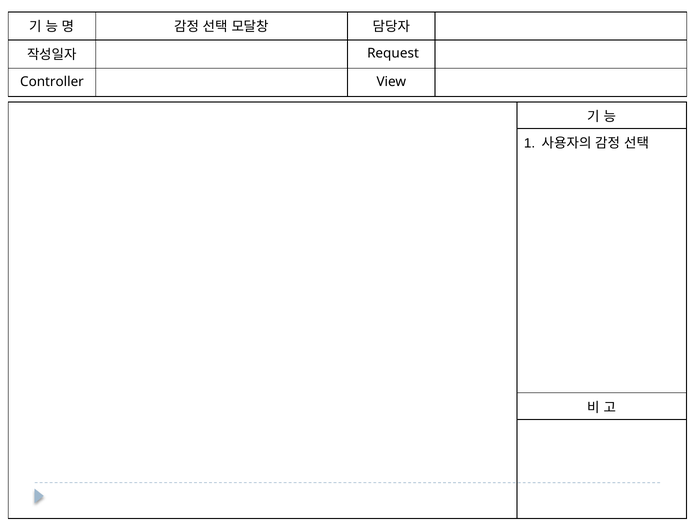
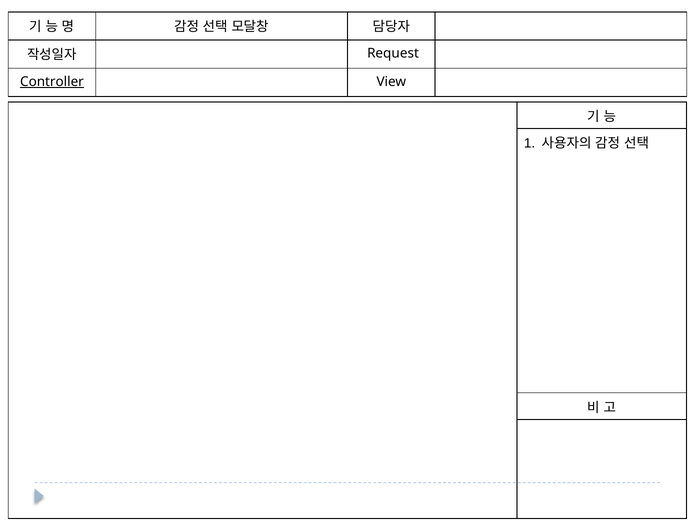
Controller underline: none -> present
